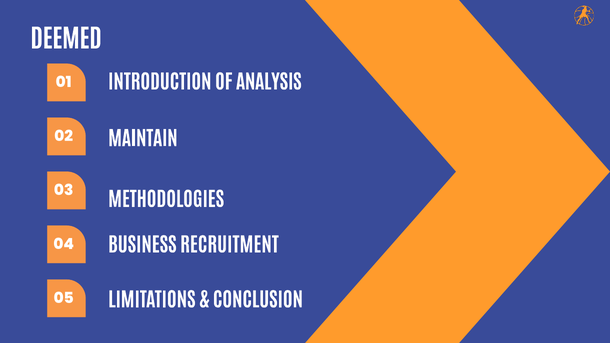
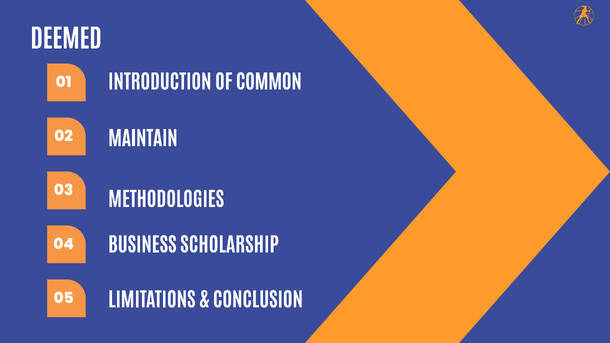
ANALYSIS: ANALYSIS -> COMMON
RECRUITMENT: RECRUITMENT -> SCHOLARSHIP
